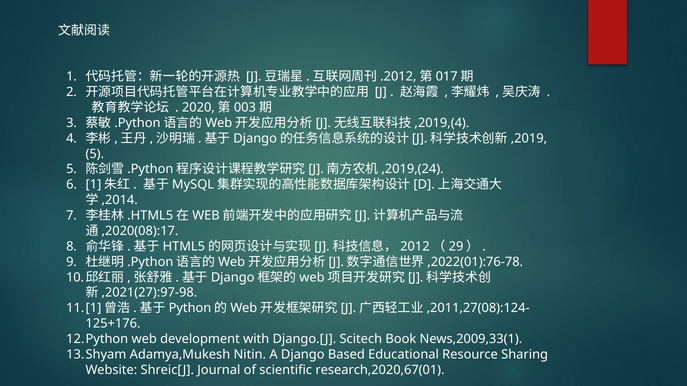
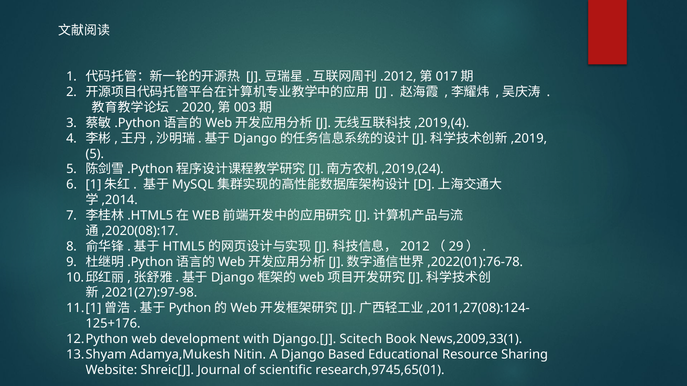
research,2020,67(01: research,2020,67(01 -> research,9745,65(01
